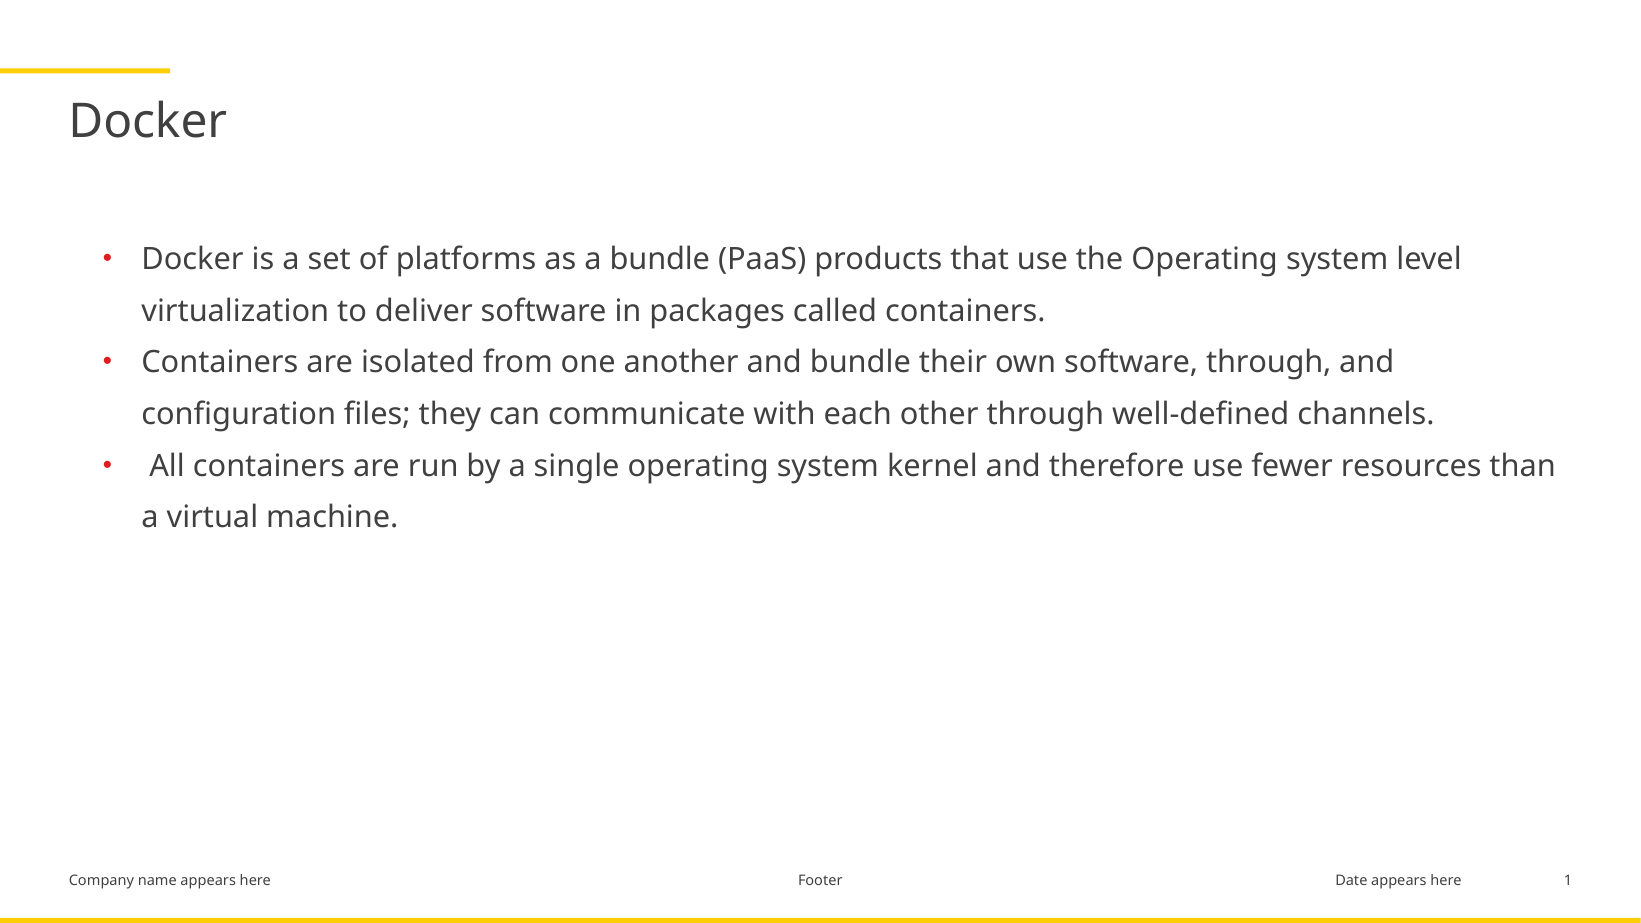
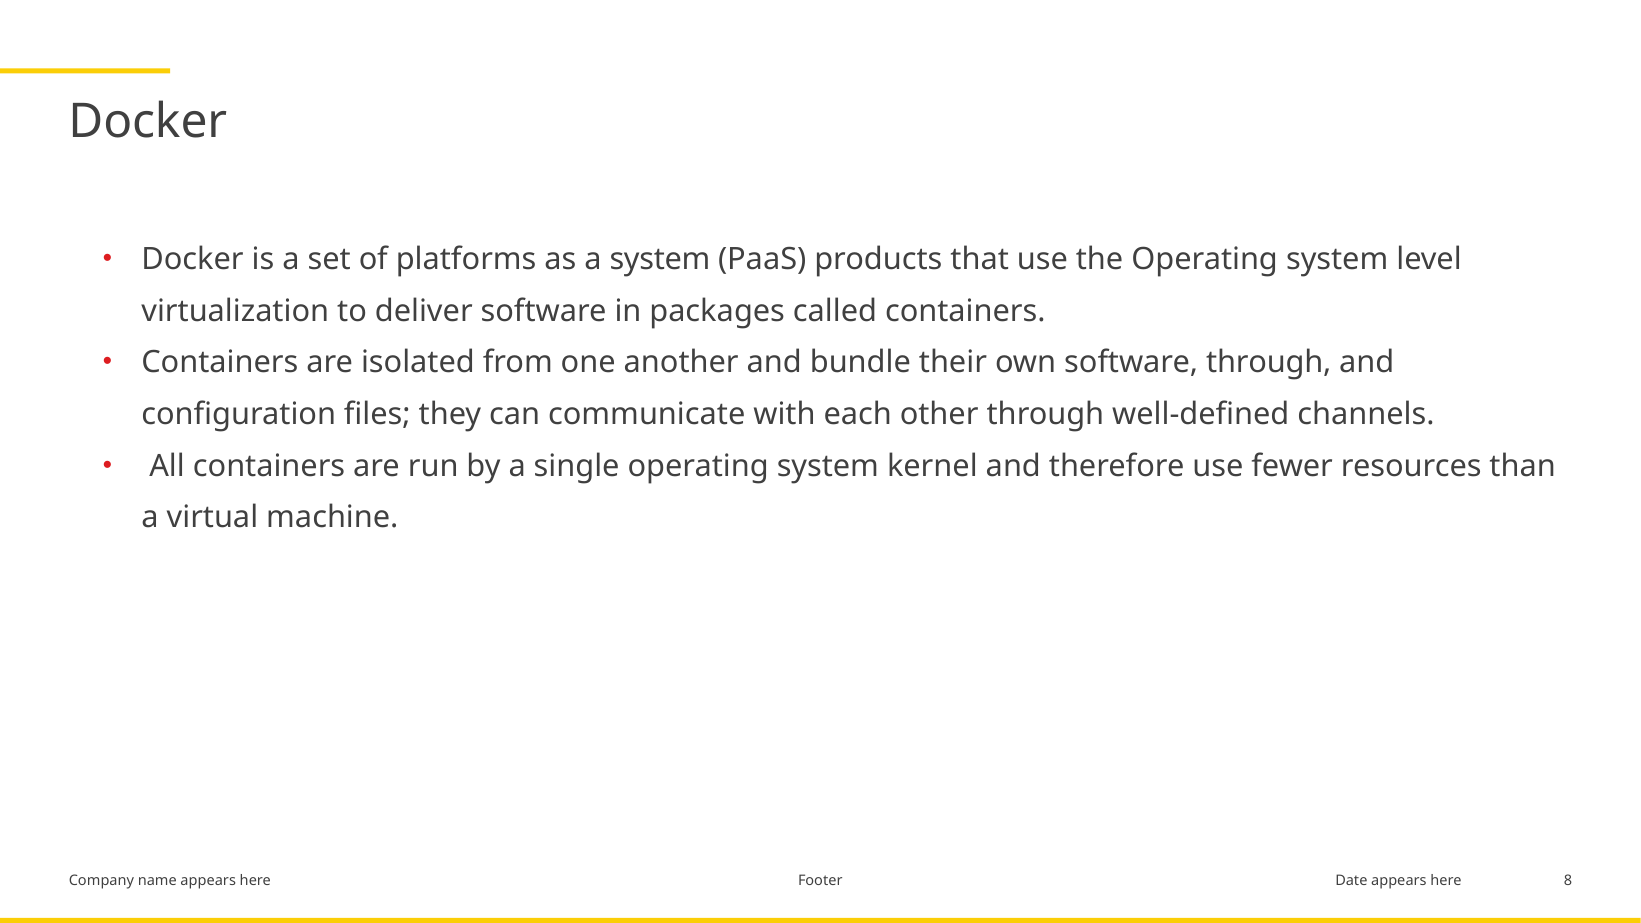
a bundle: bundle -> system
1: 1 -> 8
